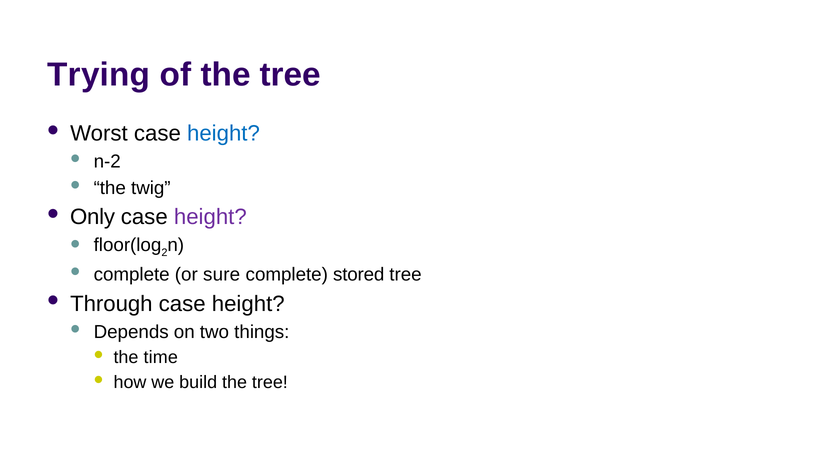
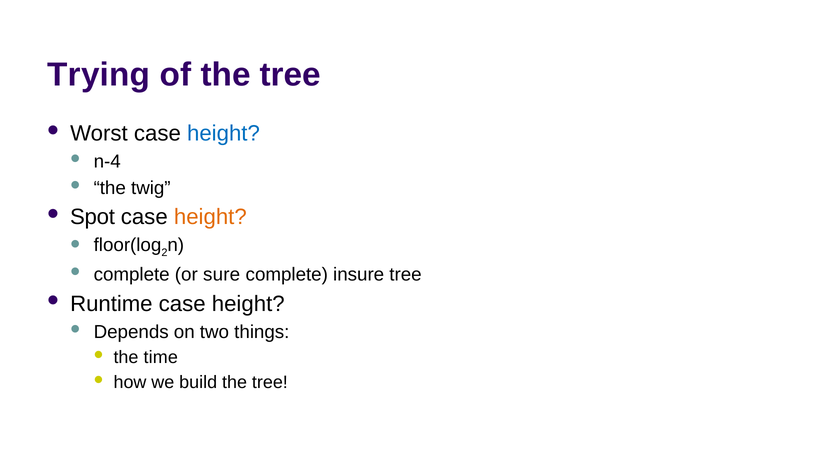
n-2: n-2 -> n-4
Only: Only -> Spot
height at (210, 217) colour: purple -> orange
stored: stored -> insure
Through: Through -> Runtime
